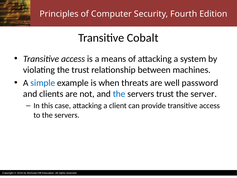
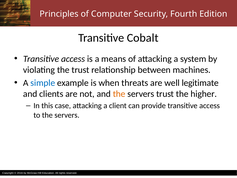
password: password -> legitimate
the at (119, 94) colour: blue -> orange
server: server -> higher
